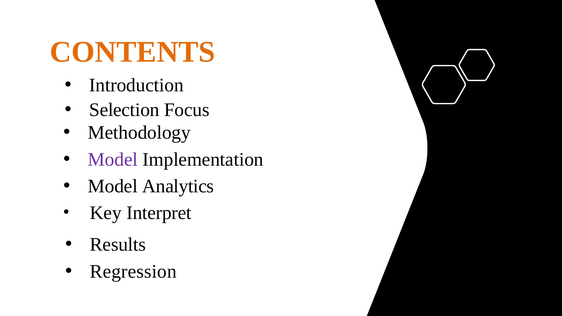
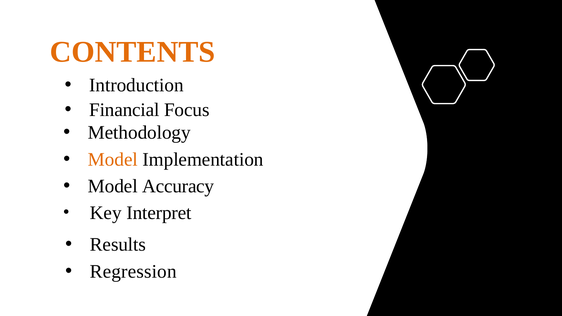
Selection: Selection -> Financial
Model at (113, 159) colour: purple -> orange
Analytics: Analytics -> Accuracy
